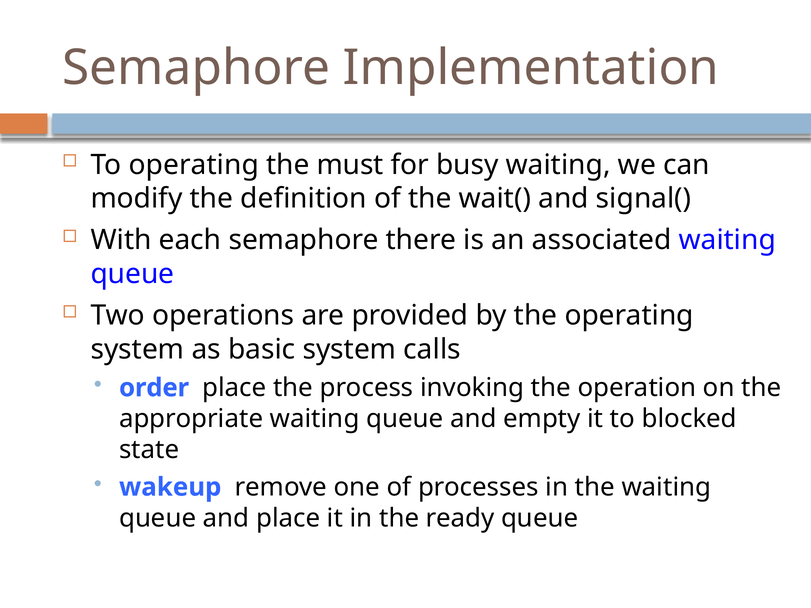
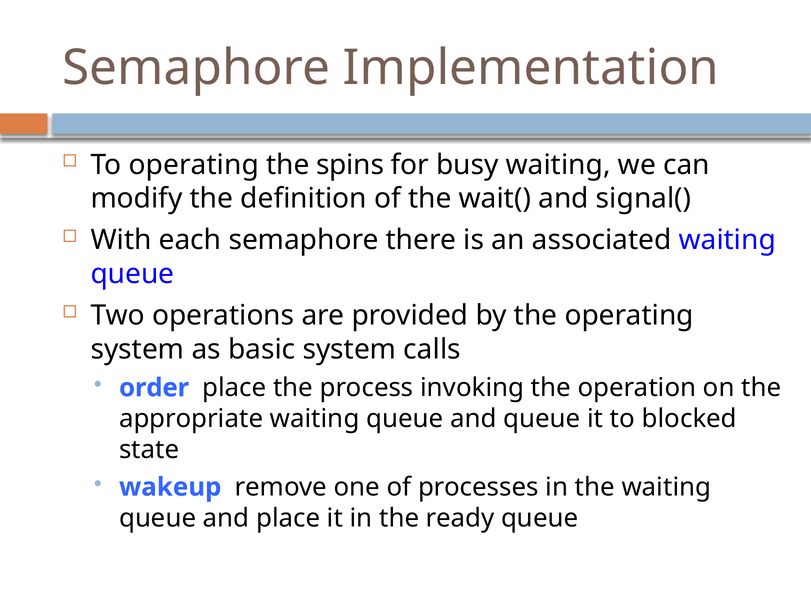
must: must -> spins
and empty: empty -> queue
